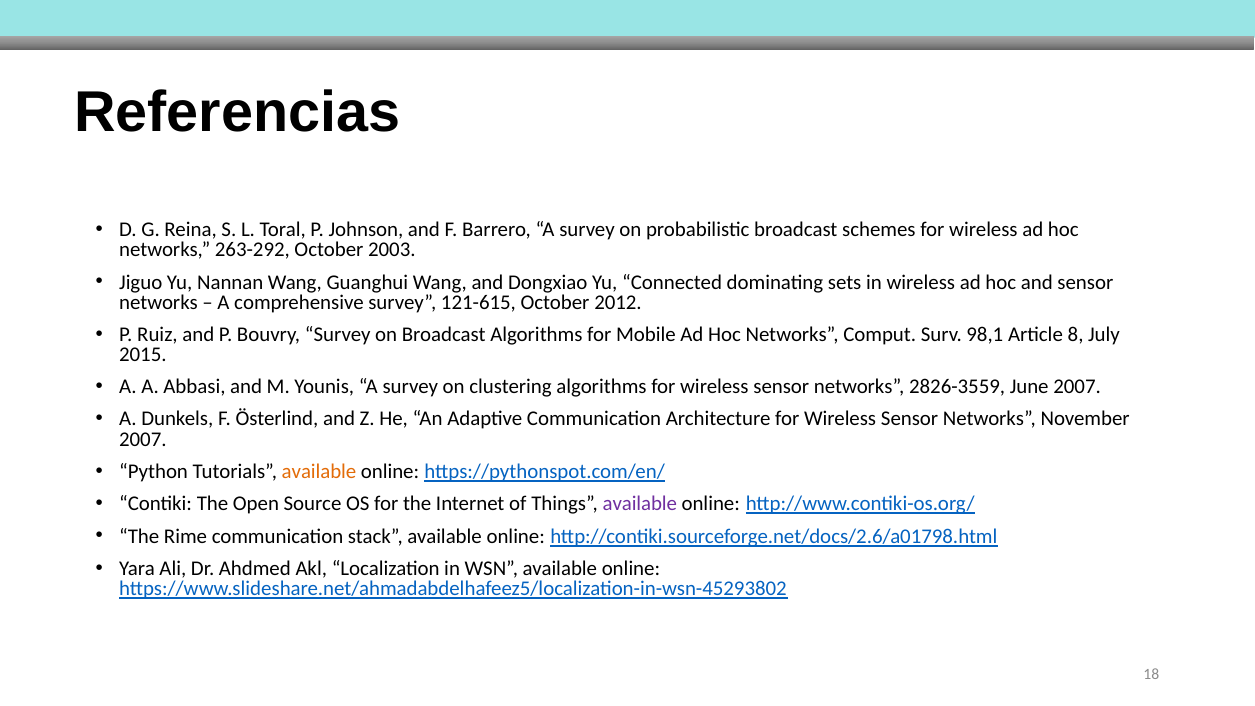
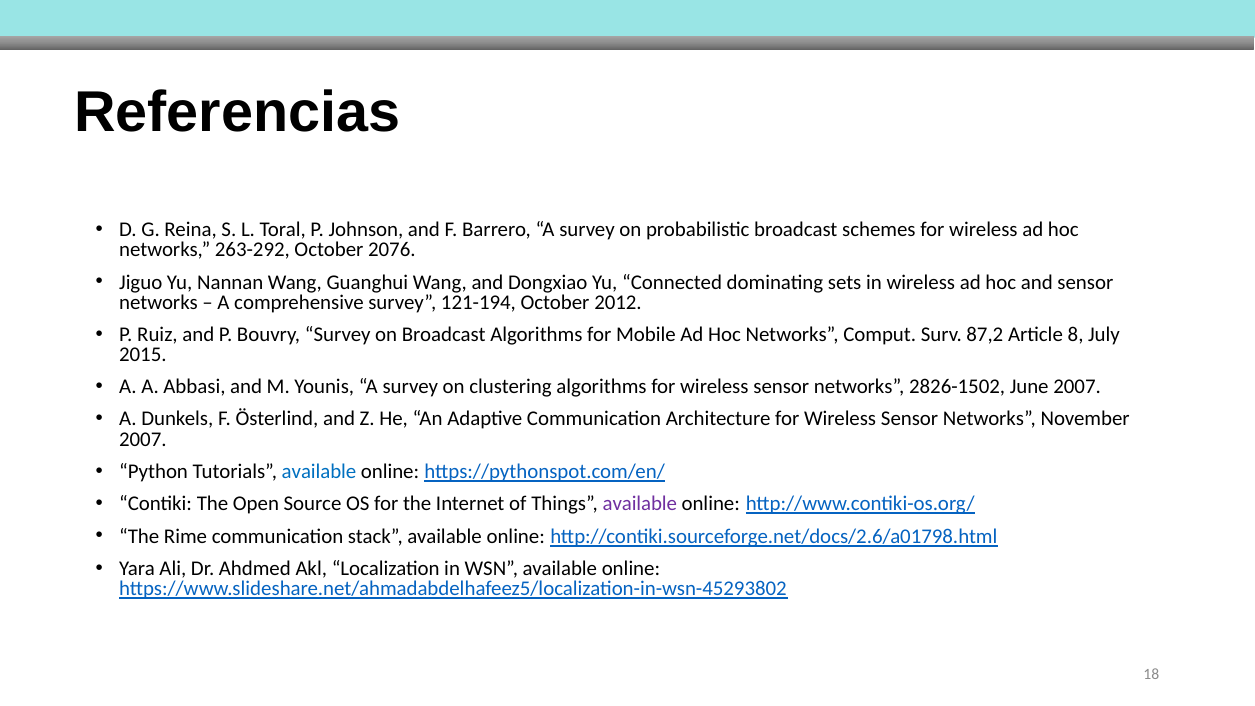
2003: 2003 -> 2076
121-615: 121-615 -> 121-194
98,1: 98,1 -> 87,2
2826-3559: 2826-3559 -> 2826-1502
available at (319, 472) colour: orange -> blue
